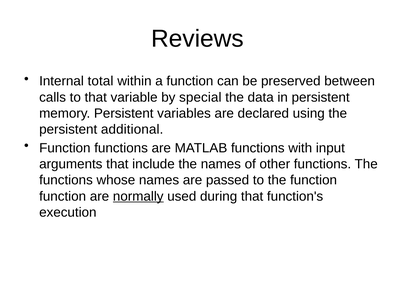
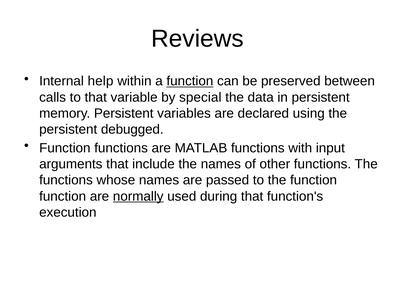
total: total -> help
function at (190, 81) underline: none -> present
additional: additional -> debugged
